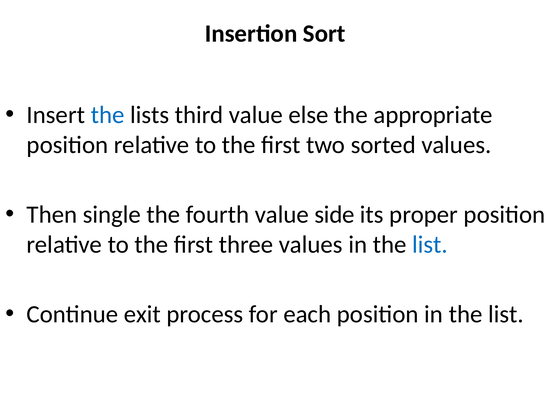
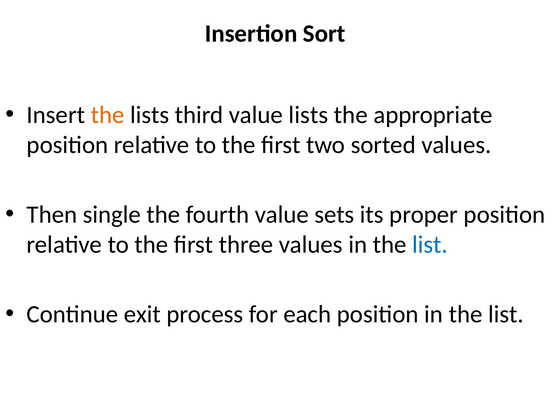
the at (108, 115) colour: blue -> orange
value else: else -> lists
side: side -> sets
